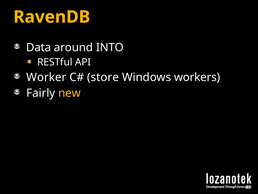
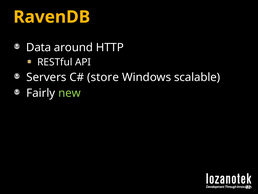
INTO: INTO -> HTTP
Worker: Worker -> Servers
workers: workers -> scalable
new colour: yellow -> light green
